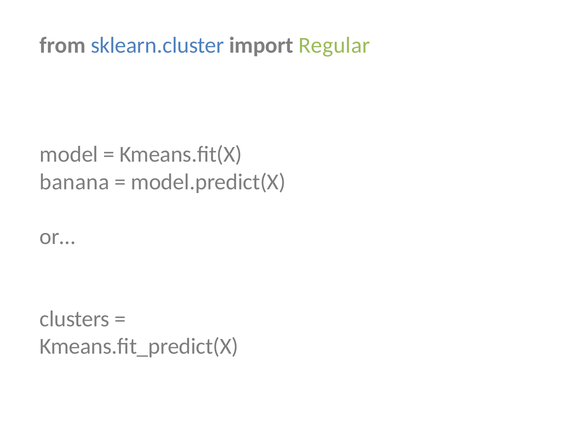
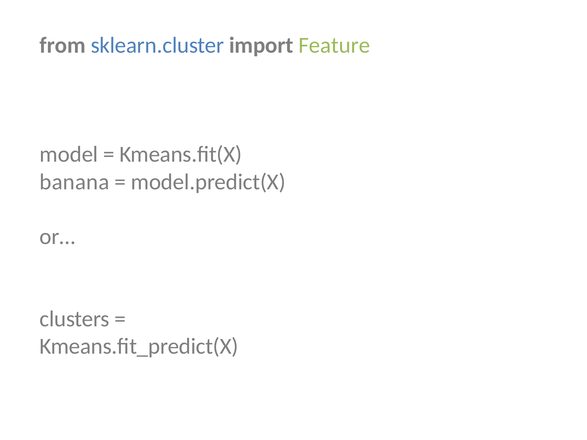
Regular: Regular -> Feature
